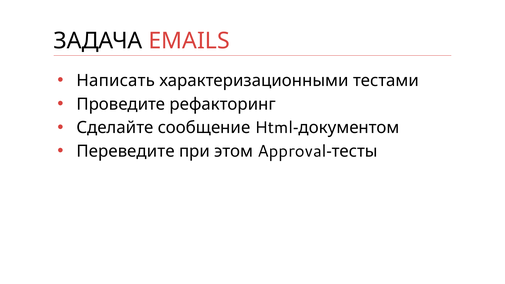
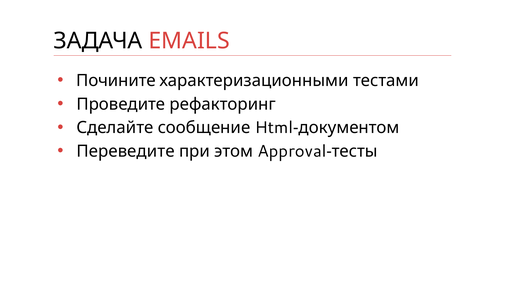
Написать: Написать -> Почините
